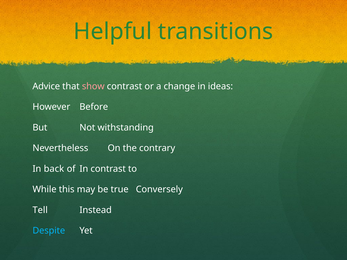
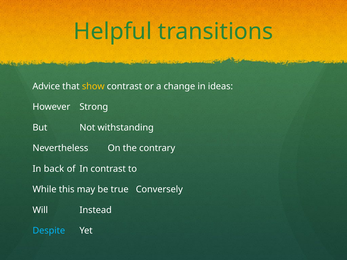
show colour: pink -> yellow
Before: Before -> Strong
Tell: Tell -> Will
